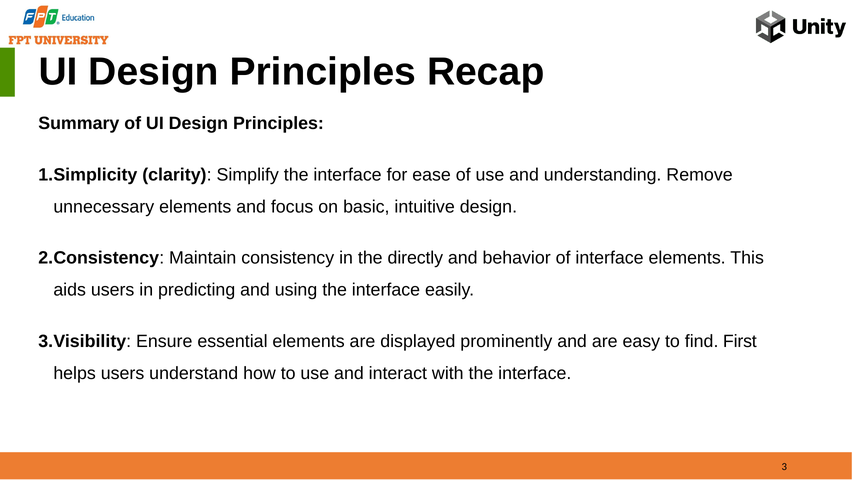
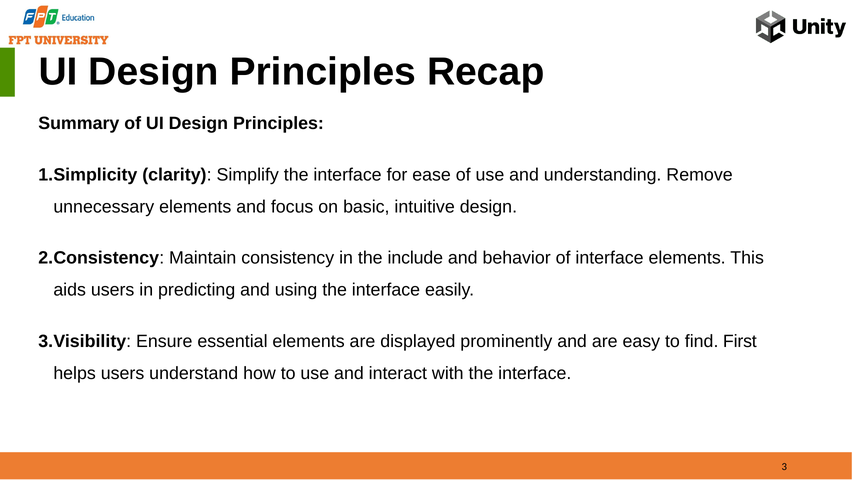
directly: directly -> include
